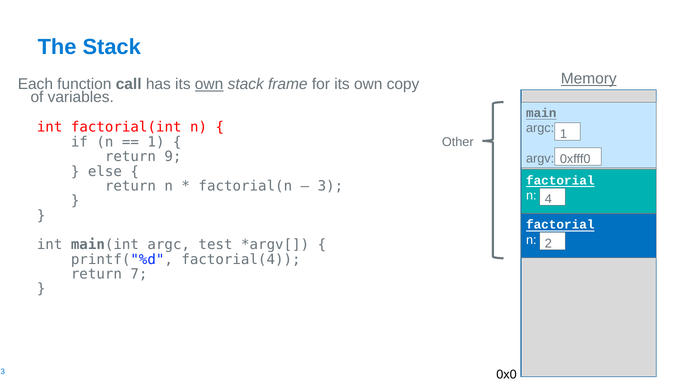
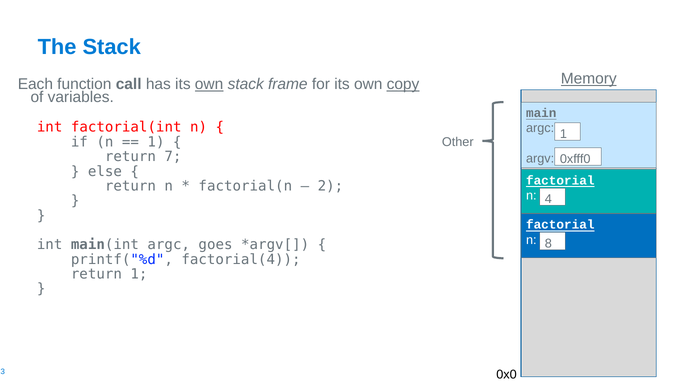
copy underline: none -> present
9: 9 -> 7
3: 3 -> 2
2: 2 -> 8
test: test -> goes
return 7: 7 -> 1
